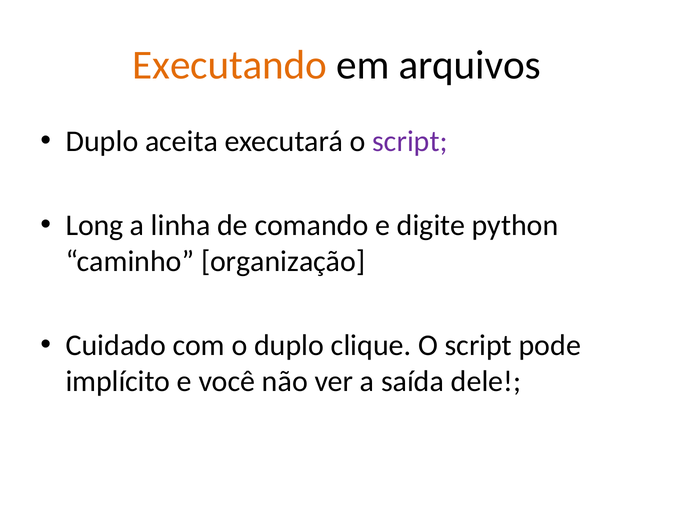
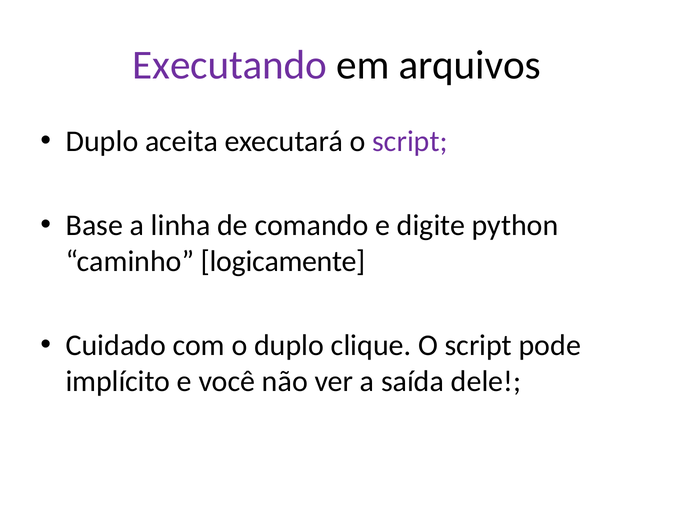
Executando colour: orange -> purple
Long: Long -> Base
organização: organização -> logicamente
